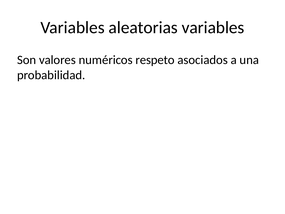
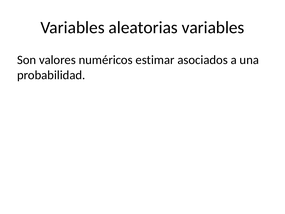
respeto: respeto -> estimar
